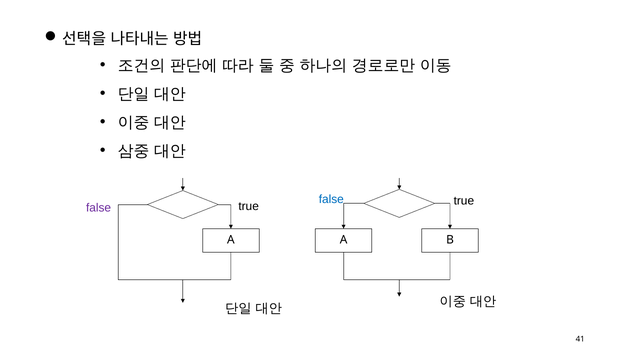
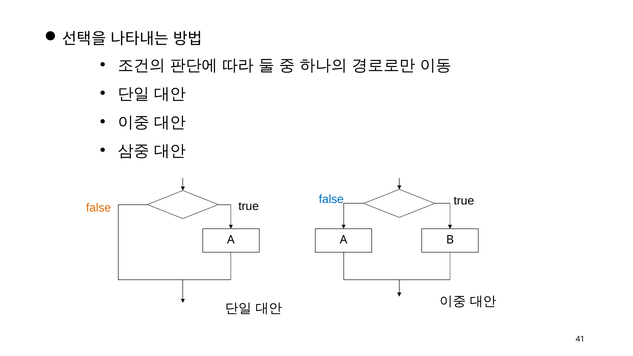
false at (99, 208) colour: purple -> orange
